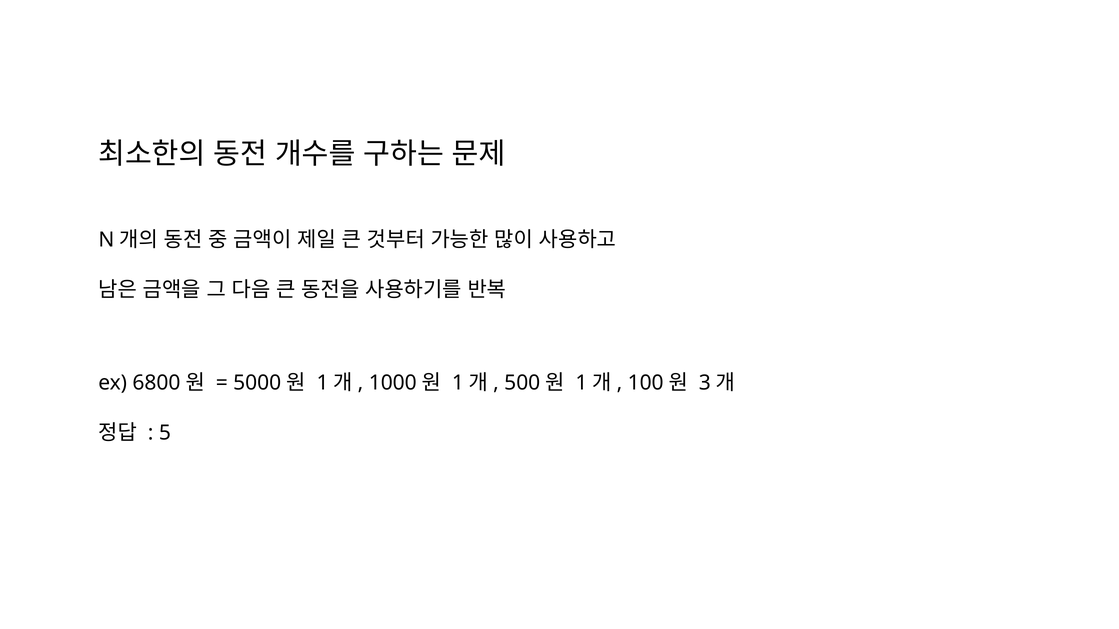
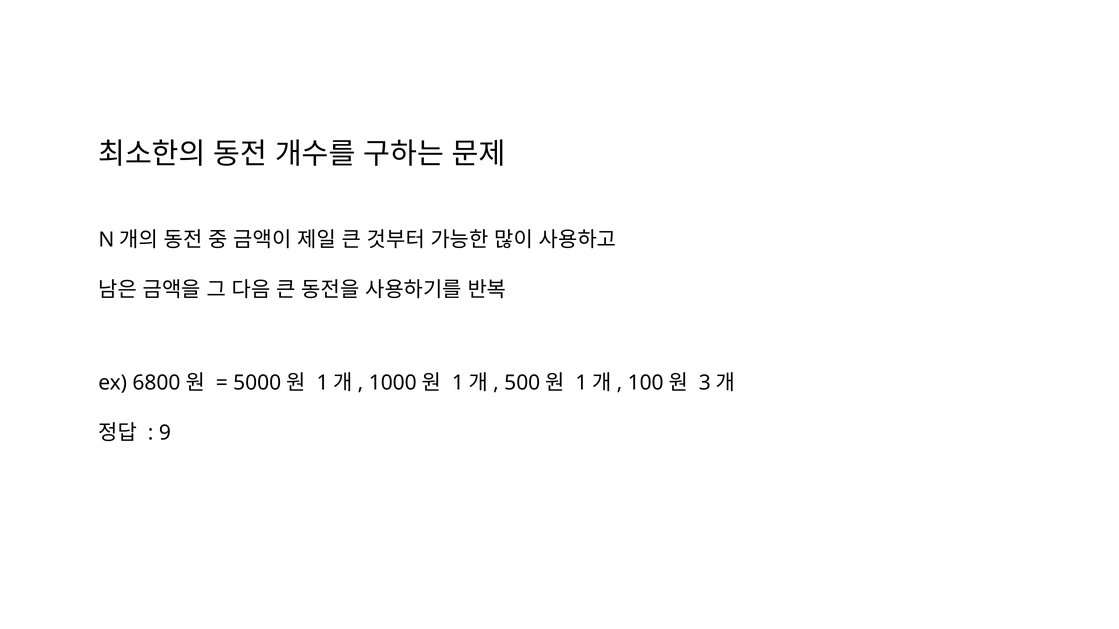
5: 5 -> 9
